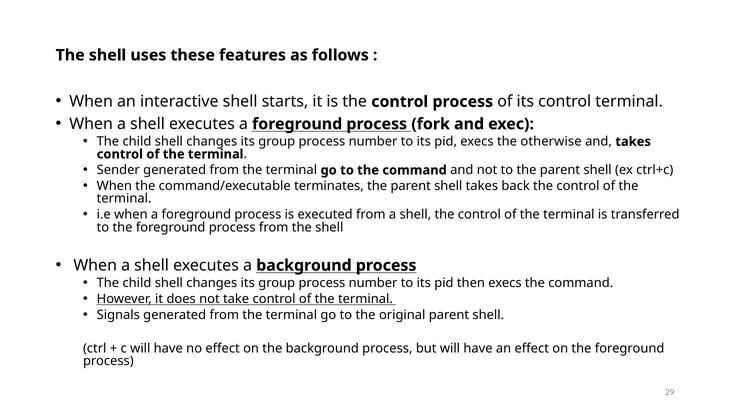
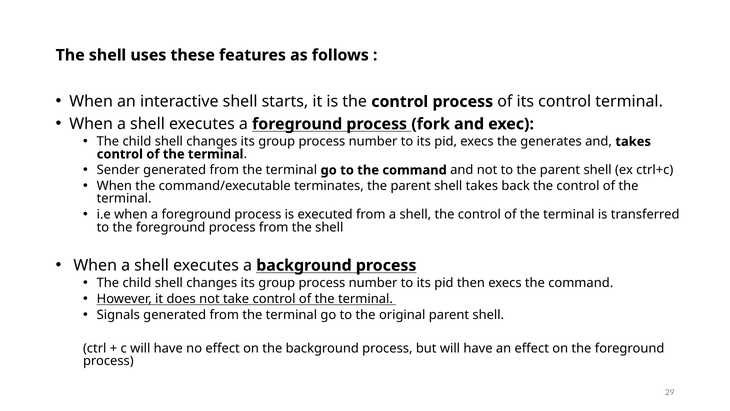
otherwise: otherwise -> generates
